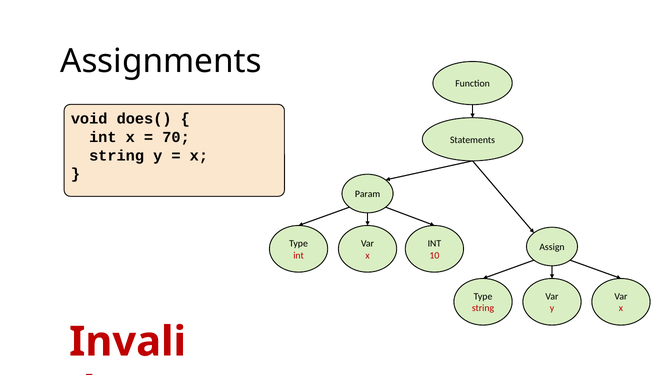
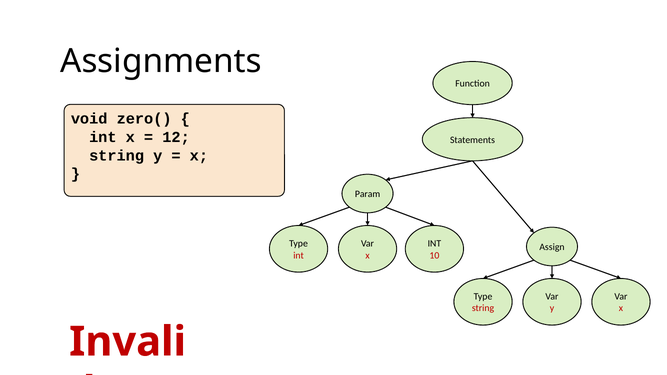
does(: does( -> zero(
70: 70 -> 12
